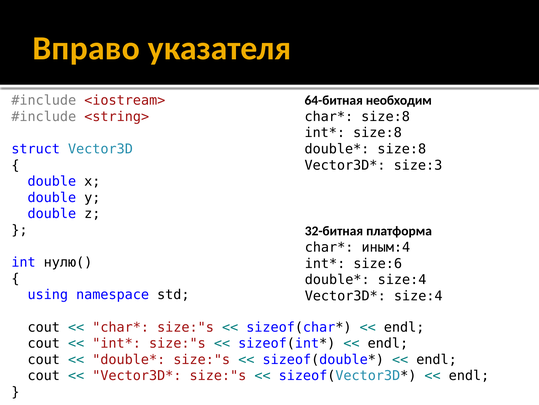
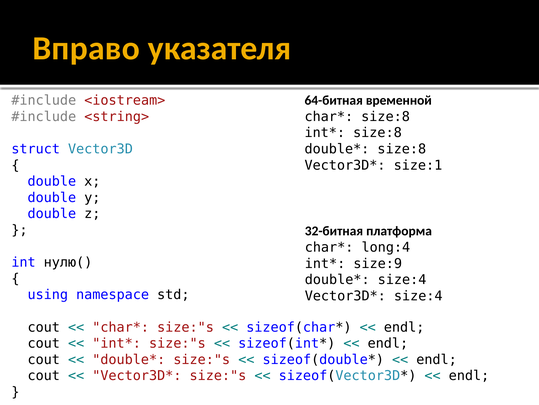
необходим: необходим -> временной
size:3: size:3 -> size:1
иным:4: иным:4 -> long:4
size:6: size:6 -> size:9
